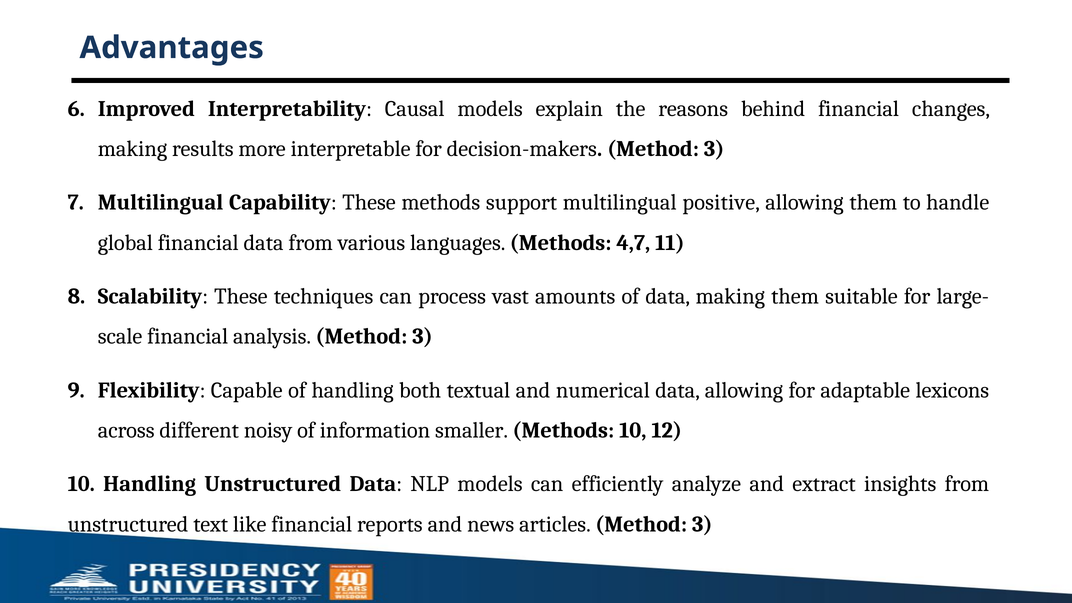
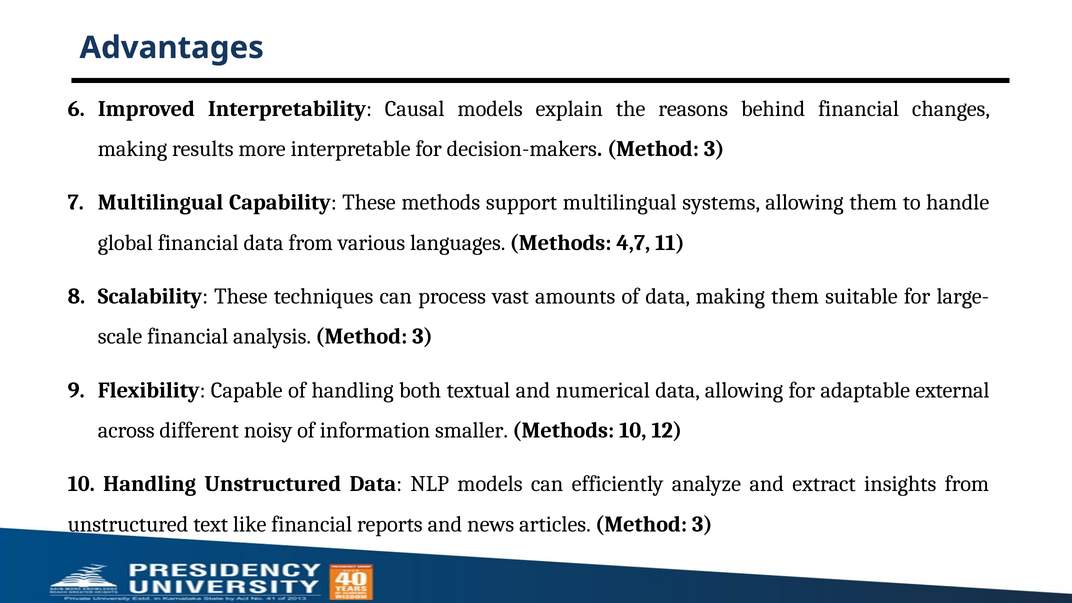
positive: positive -> systems
lexicons: lexicons -> external
